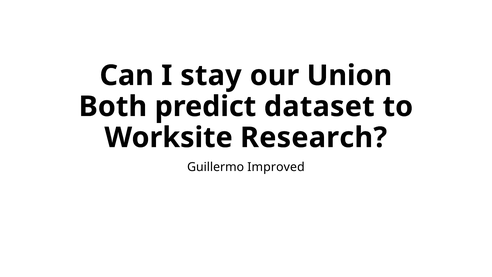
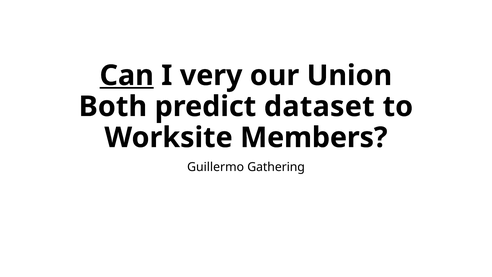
Can underline: none -> present
stay: stay -> very
Research: Research -> Members
Improved: Improved -> Gathering
